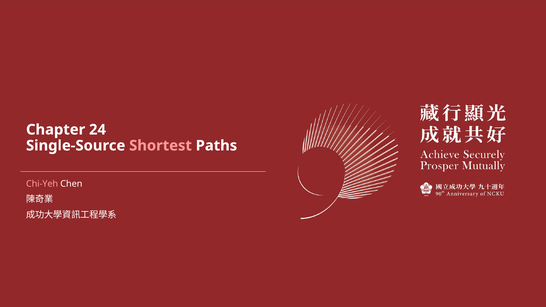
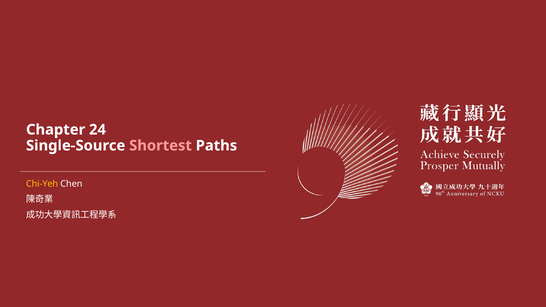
Chi-Yeh colour: pink -> yellow
